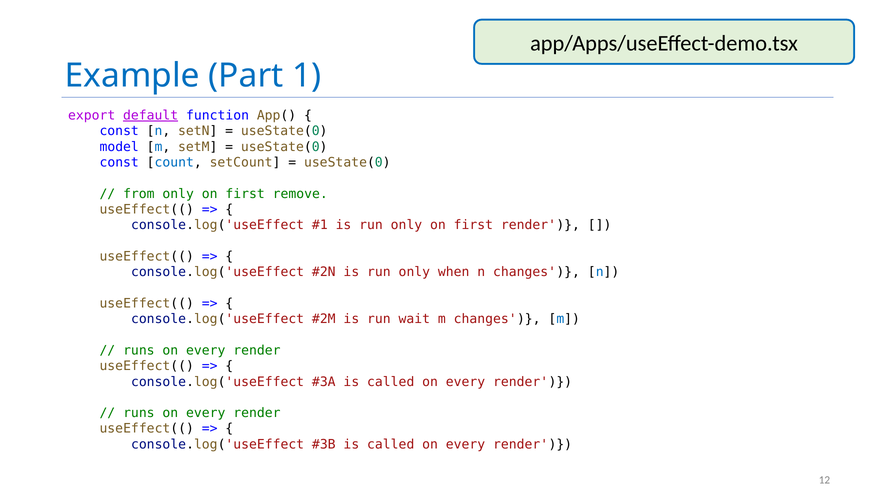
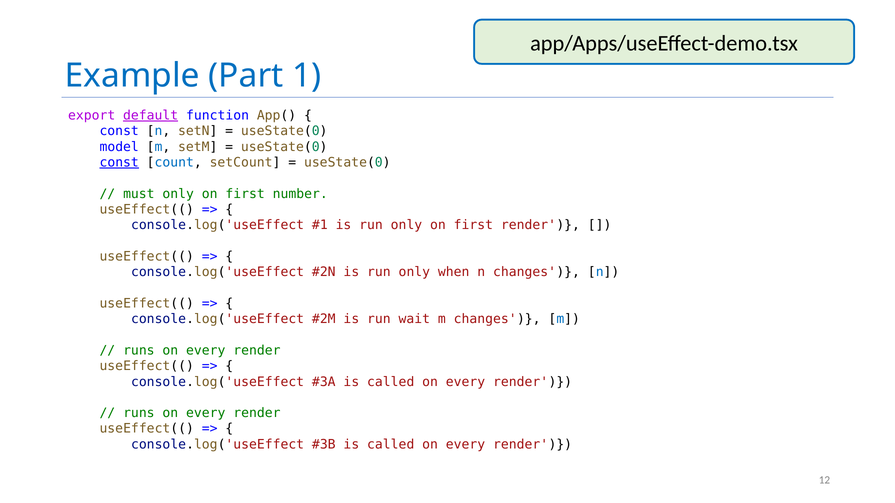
const at (119, 163) underline: none -> present
from: from -> must
remove: remove -> number
